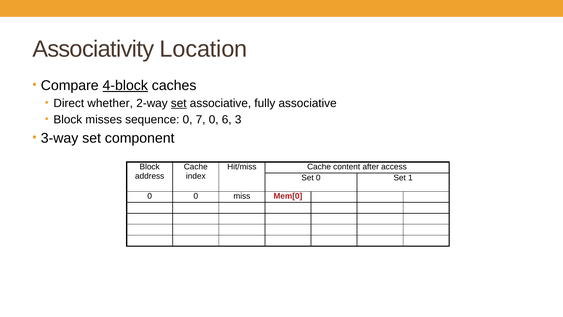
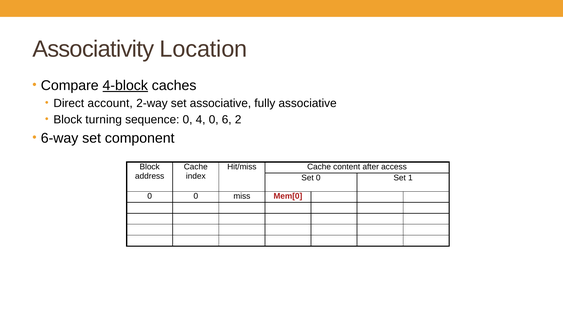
whether: whether -> account
set at (179, 103) underline: present -> none
misses: misses -> turning
7: 7 -> 4
3: 3 -> 2
3-way: 3-way -> 6-way
